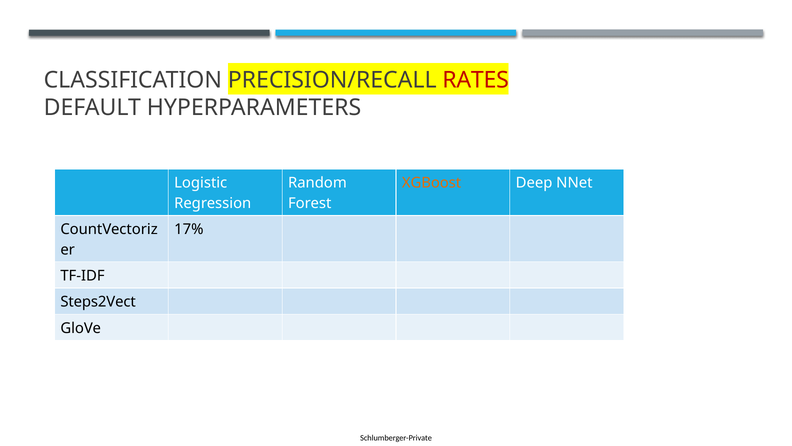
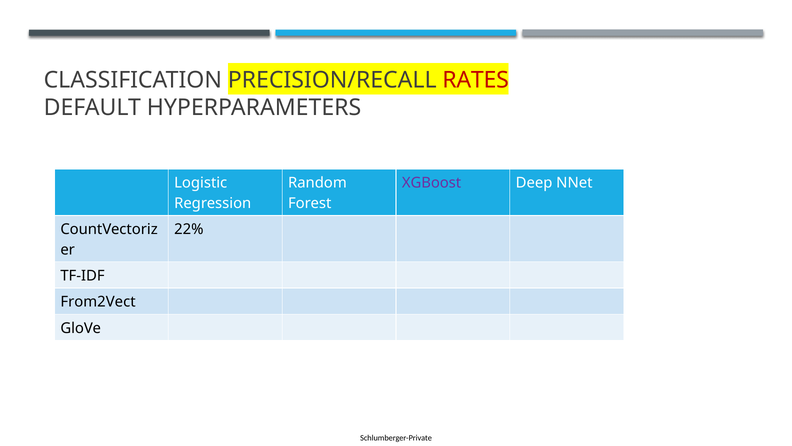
XGBoost colour: orange -> purple
17%: 17% -> 22%
Steps2Vect: Steps2Vect -> From2Vect
